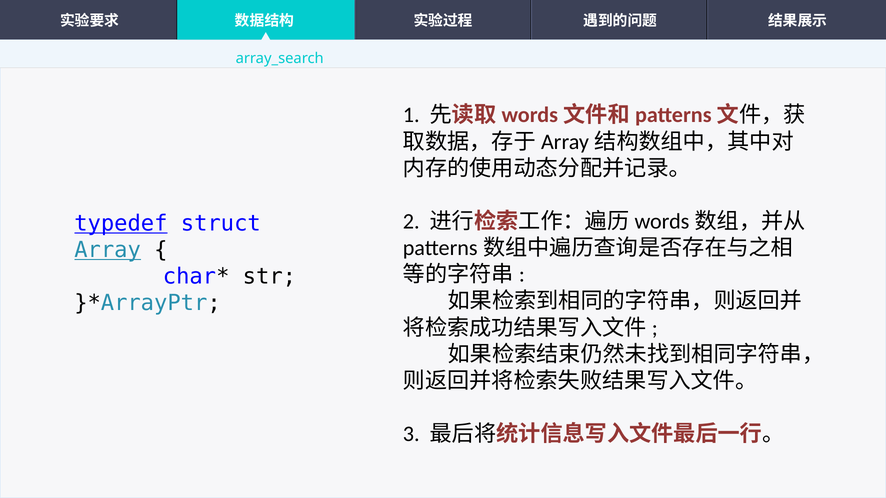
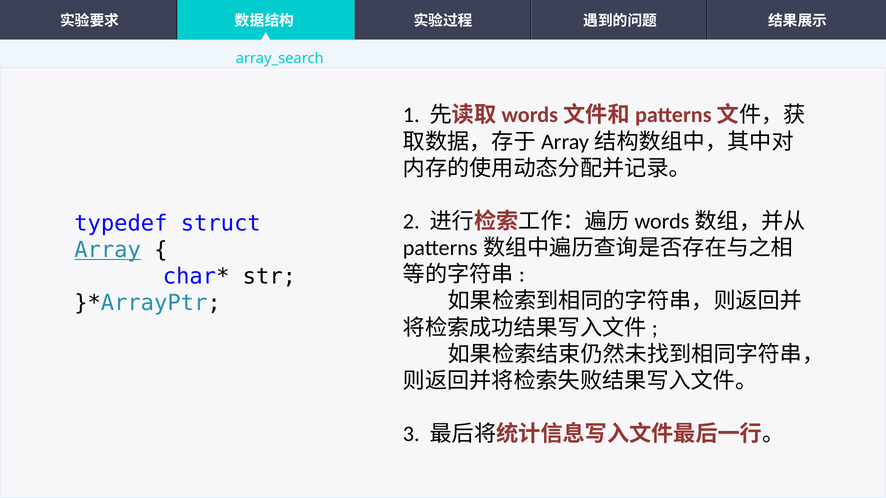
typedef underline: present -> none
